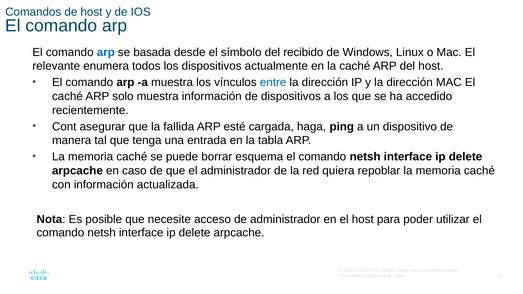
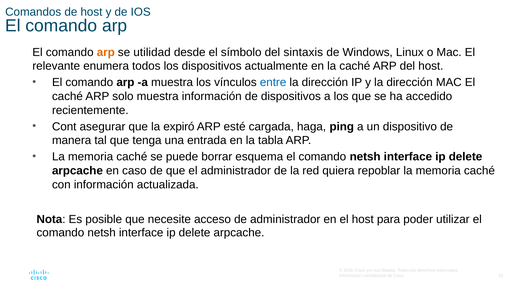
arp at (106, 52) colour: blue -> orange
basada: basada -> utilidad
recibido: recibido -> sintaxis
fallida: fallida -> expiró
